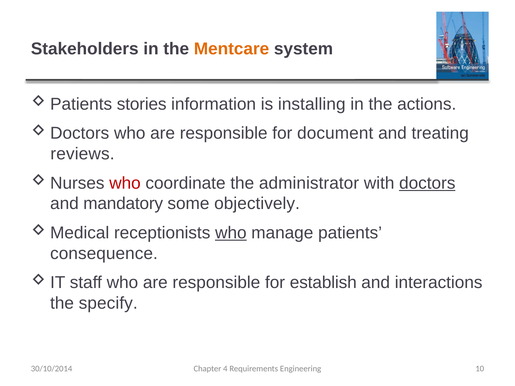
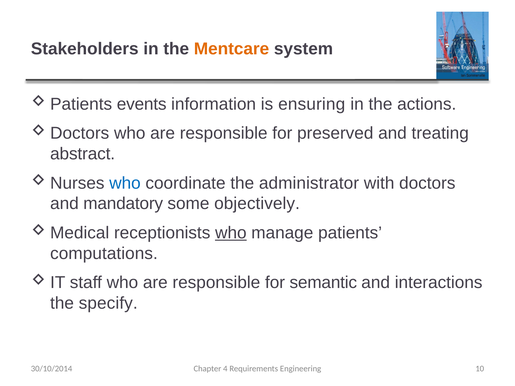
stories: stories -> events
installing: installing -> ensuring
document: document -> preserved
reviews: reviews -> abstract
who at (125, 183) colour: red -> blue
doctors underline: present -> none
consequence: consequence -> computations
establish: establish -> semantic
